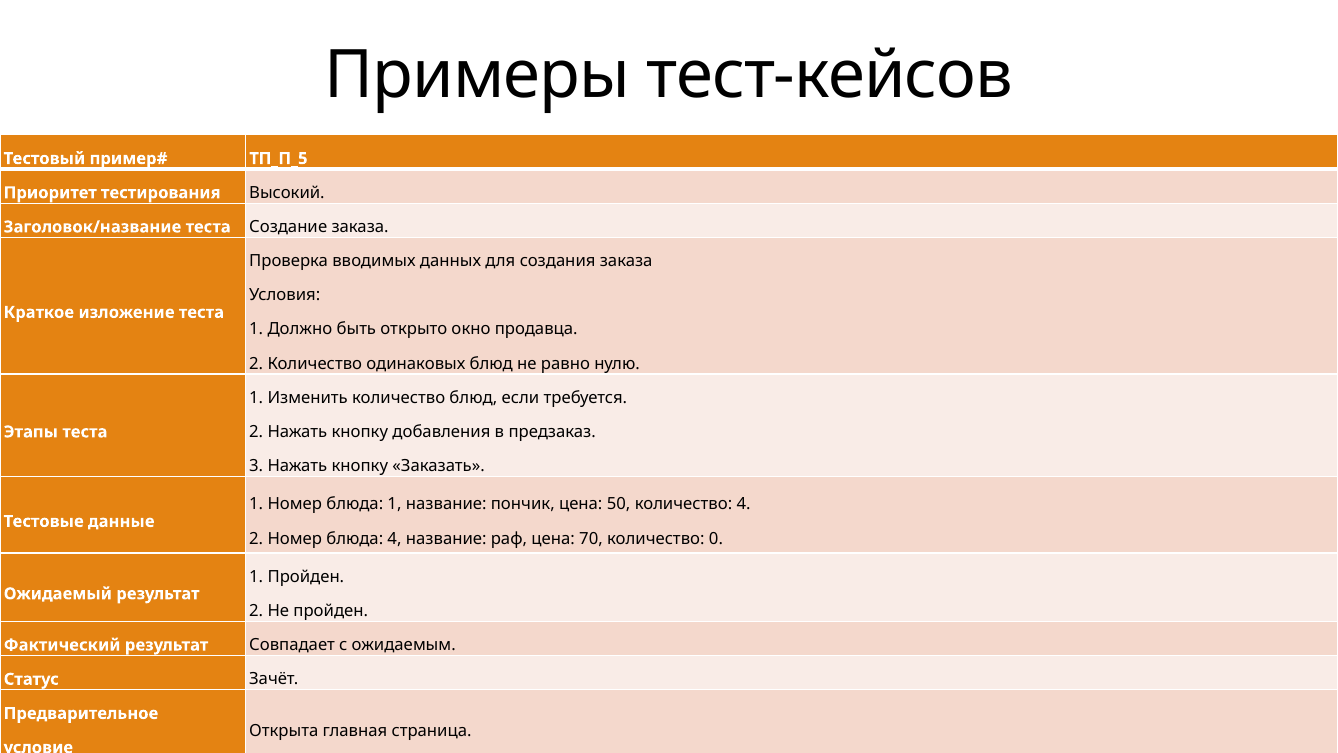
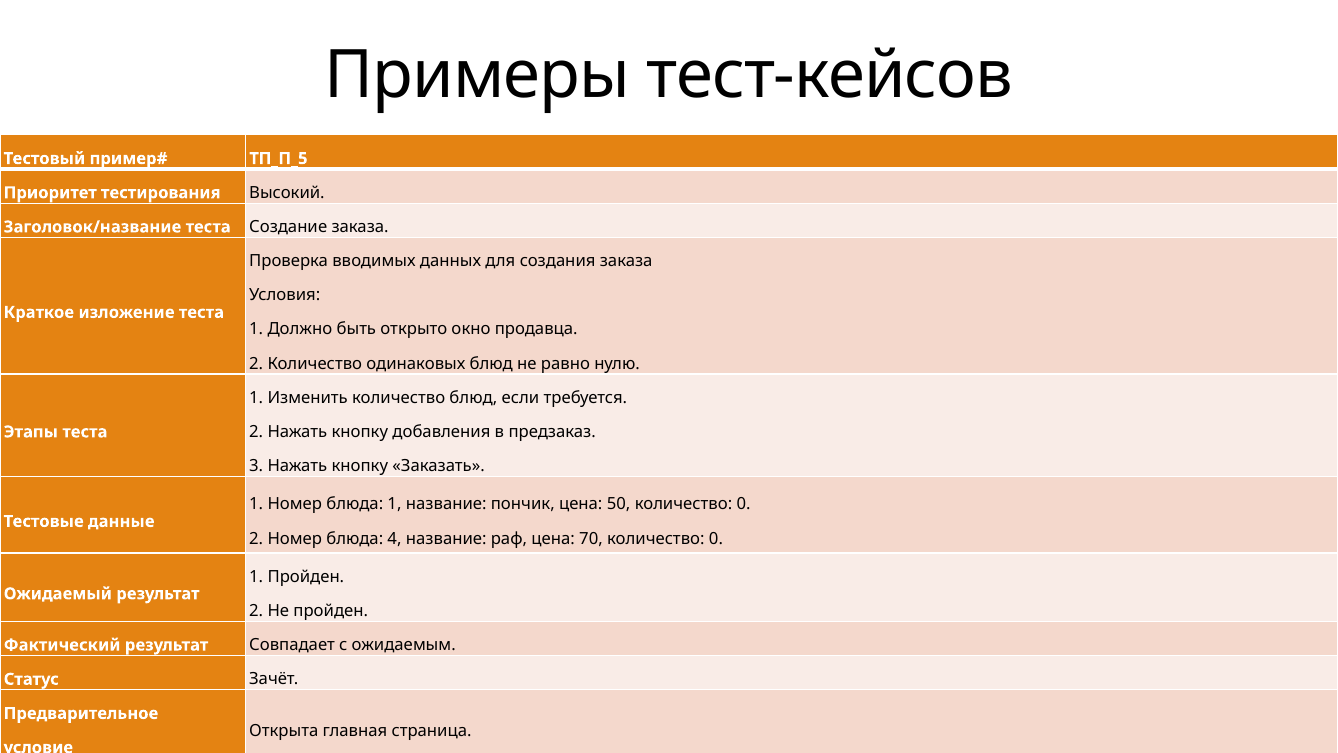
50 количество 4: 4 -> 0
